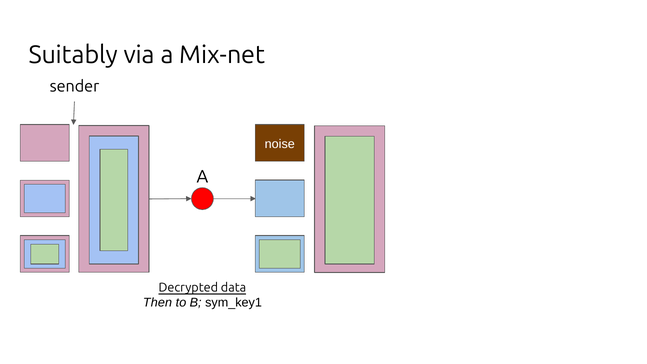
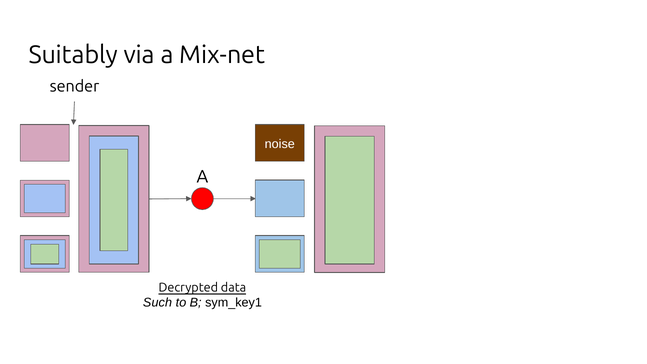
Then: Then -> Such
